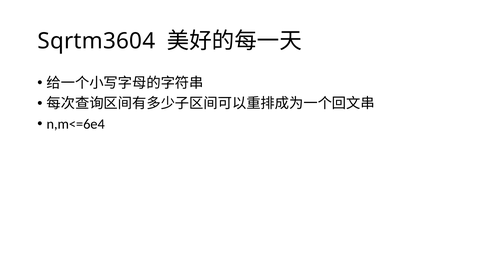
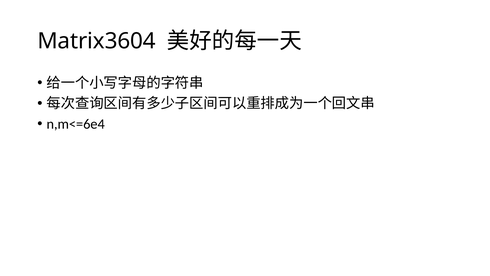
Sqrtm3604: Sqrtm3604 -> Matrix3604
